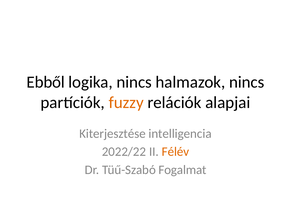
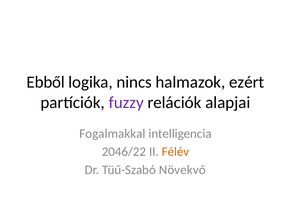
halmazok nincs: nincs -> ezért
fuzzy colour: orange -> purple
Kiterjesztése: Kiterjesztése -> Fogalmakkal
2022/22: 2022/22 -> 2046/22
Fogalmat: Fogalmat -> Növekvő
